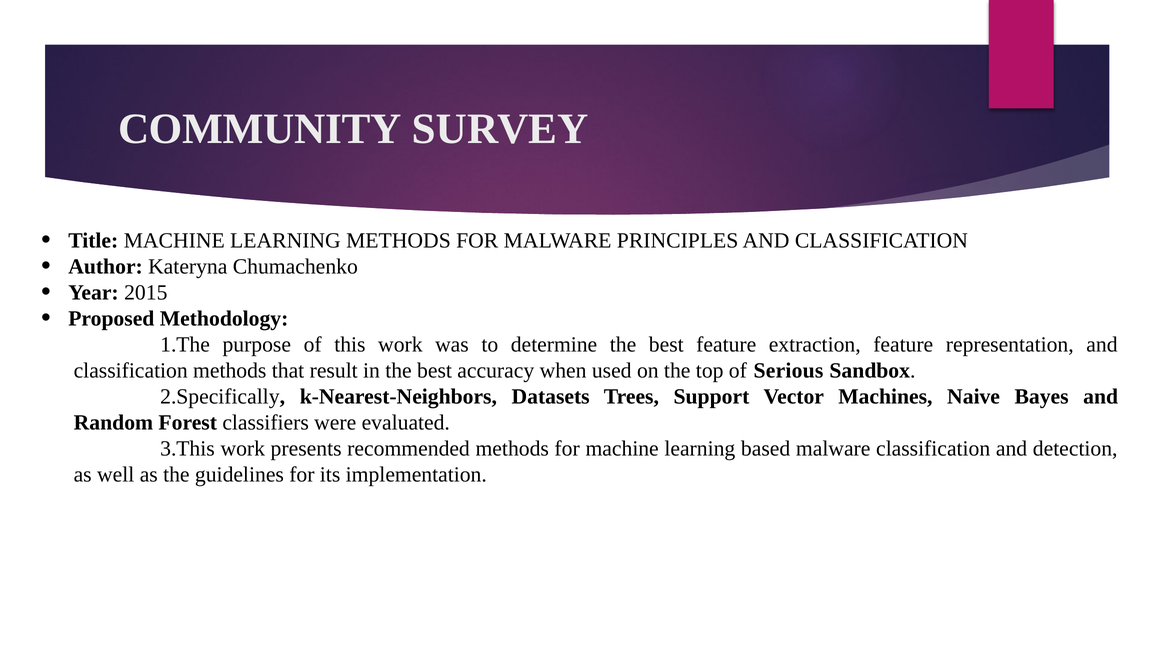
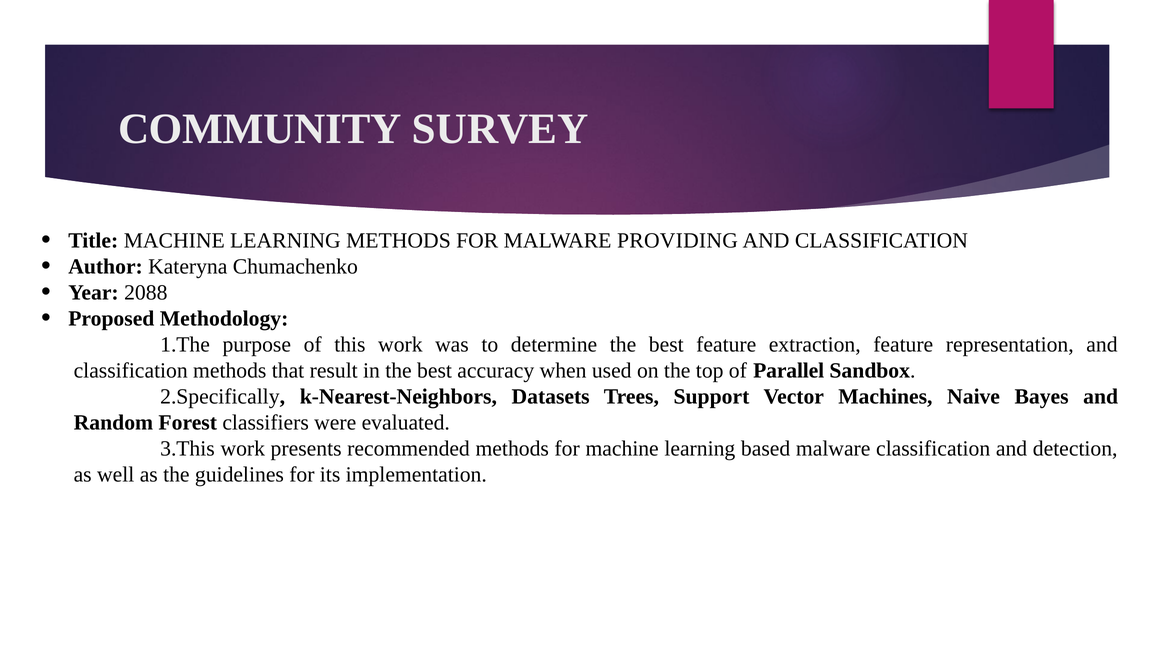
PRINCIPLES: PRINCIPLES -> PROVIDING
2015: 2015 -> 2088
Serious: Serious -> Parallel
